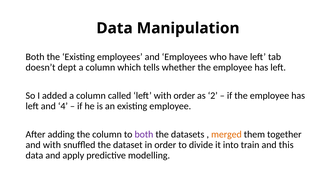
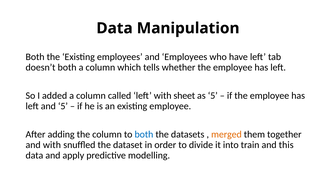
doesn’t dept: dept -> both
with order: order -> sheet
as 2: 2 -> 5
and 4: 4 -> 5
both at (144, 134) colour: purple -> blue
